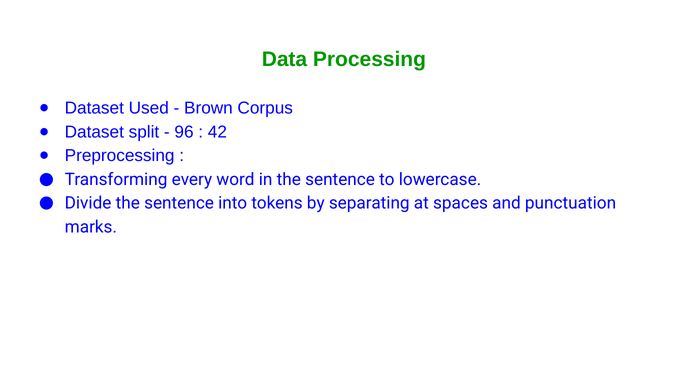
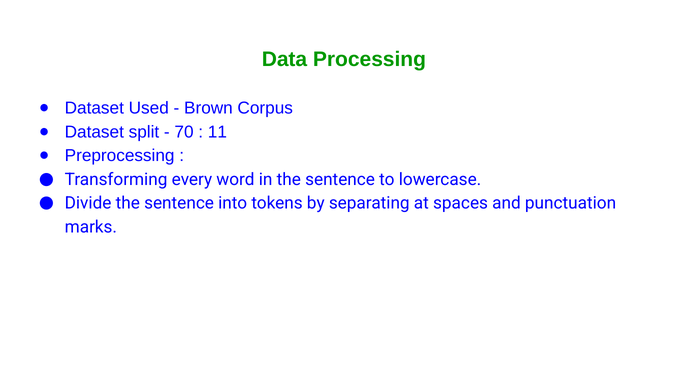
96: 96 -> 70
42: 42 -> 11
